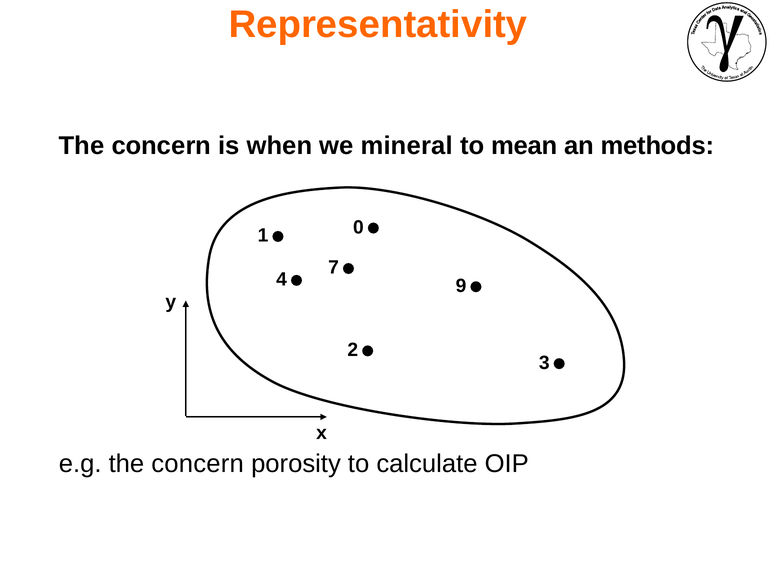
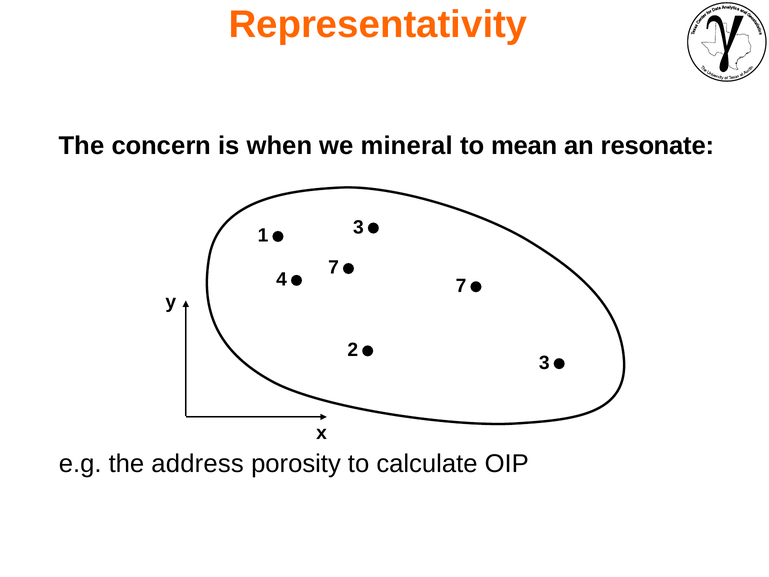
methods: methods -> resonate
1 0: 0 -> 3
4 9: 9 -> 7
e.g the concern: concern -> address
